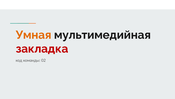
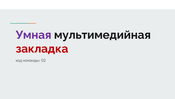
Умная colour: orange -> purple
